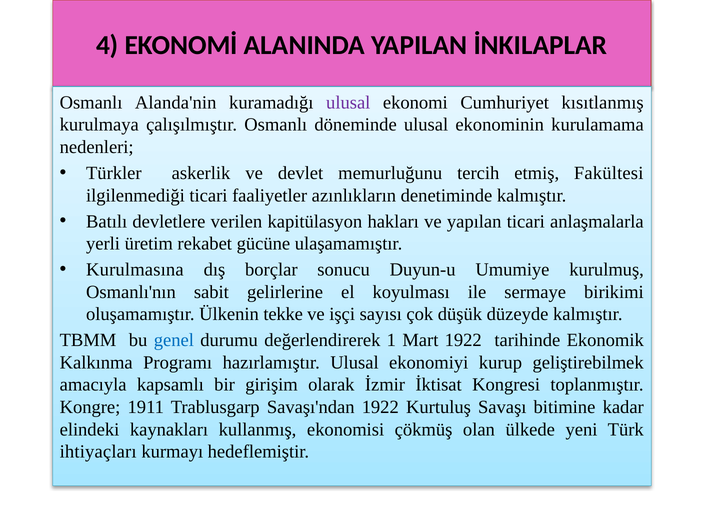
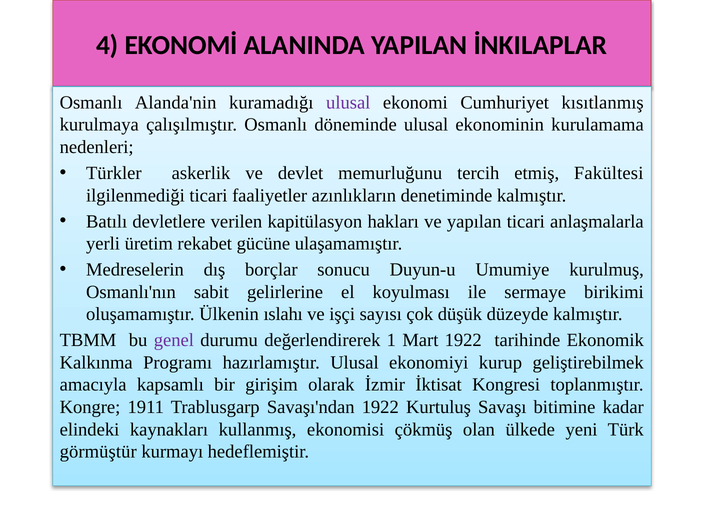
Kurulmasına: Kurulmasına -> Medreselerin
tekke: tekke -> ıslahı
genel colour: blue -> purple
ihtiyaçları: ihtiyaçları -> görmüştür
